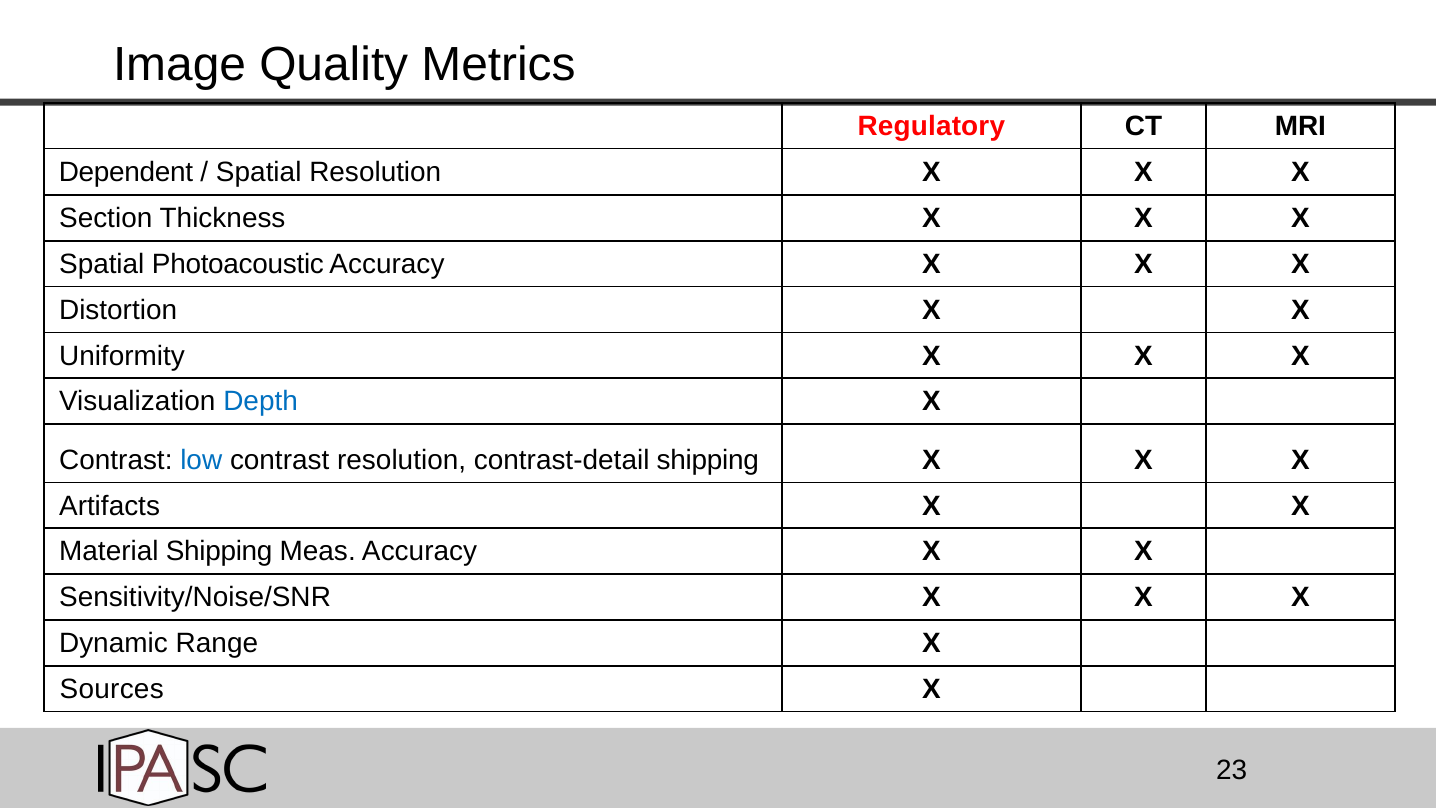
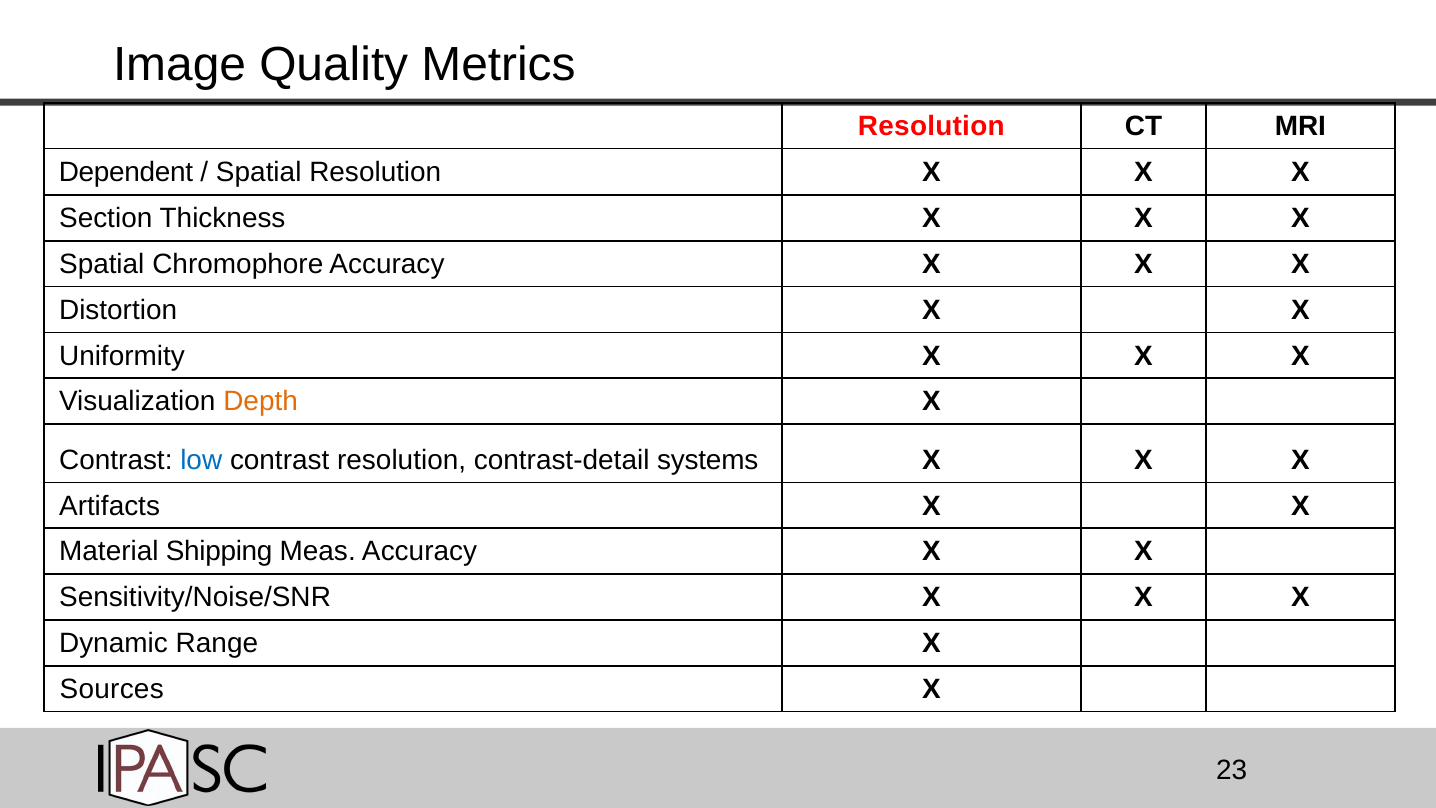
Regulatory at (931, 126): Regulatory -> Resolution
Photoacoustic: Photoacoustic -> Chromophore
Depth colour: blue -> orange
contrast-detail shipping: shipping -> systems
